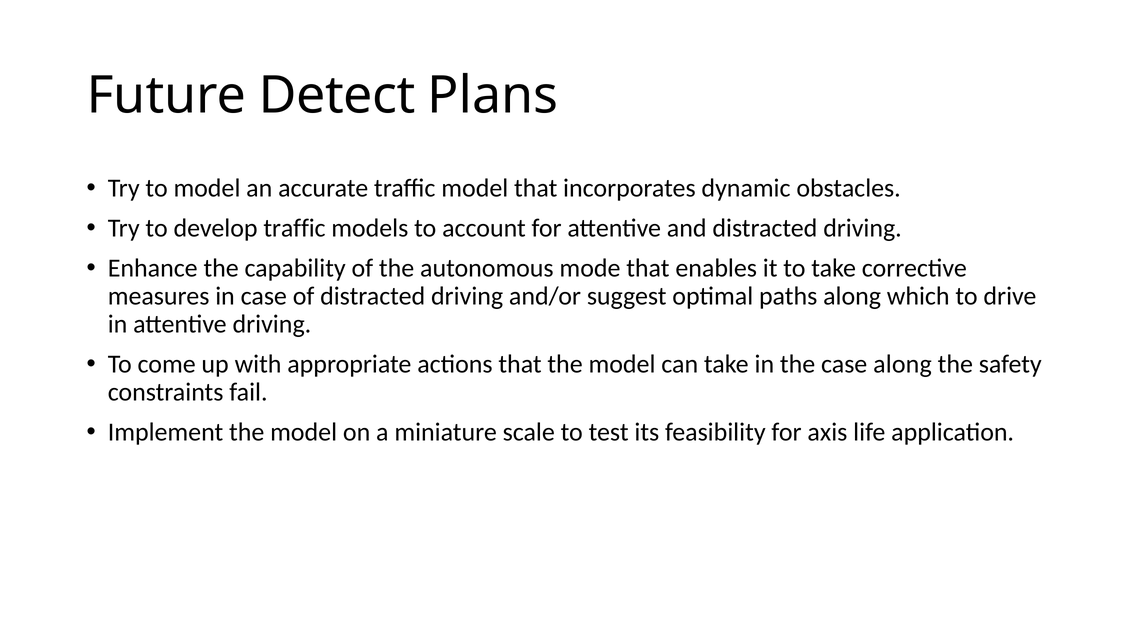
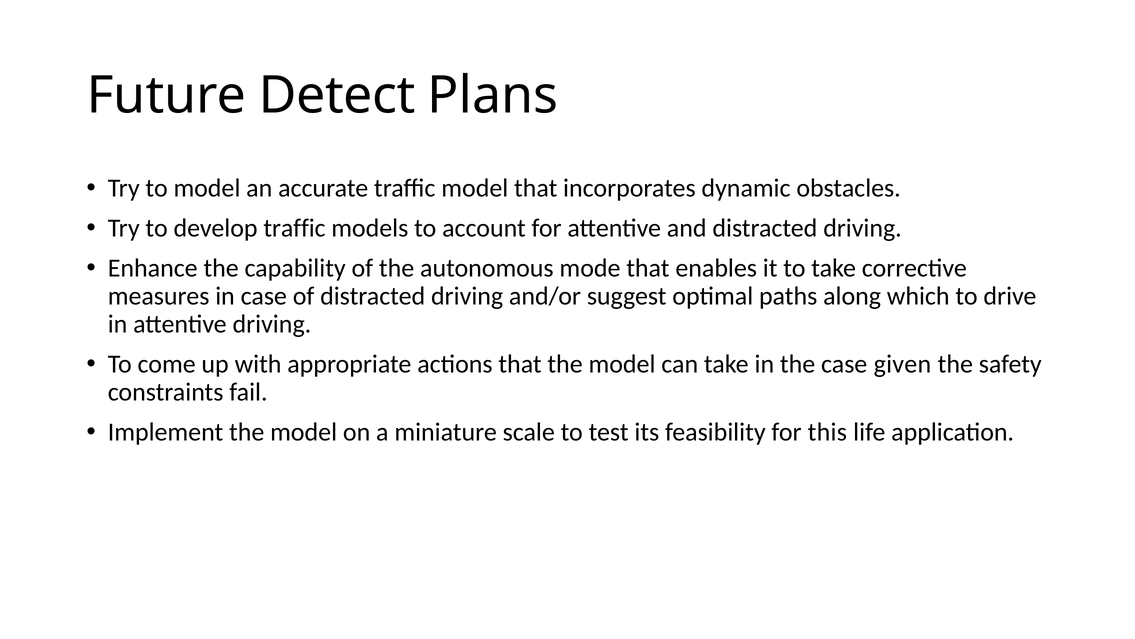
case along: along -> given
axis: axis -> this
